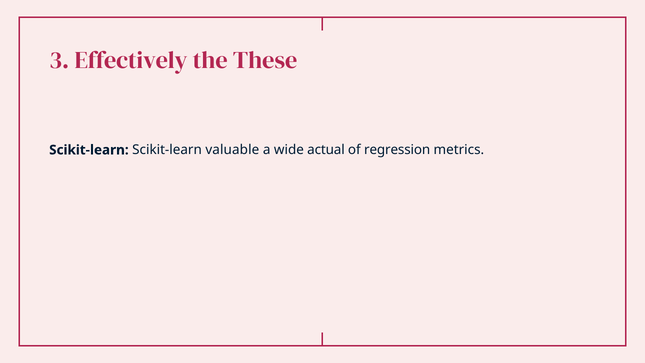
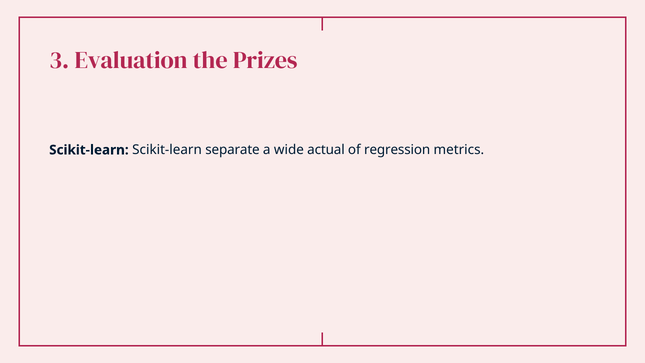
Effectively: Effectively -> Evaluation
These: These -> Prizes
valuable: valuable -> separate
